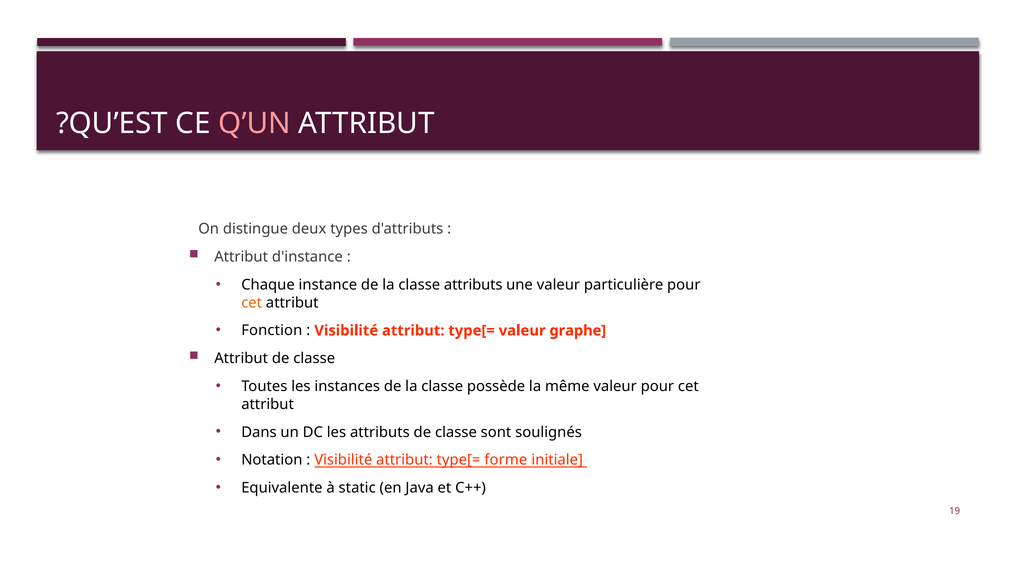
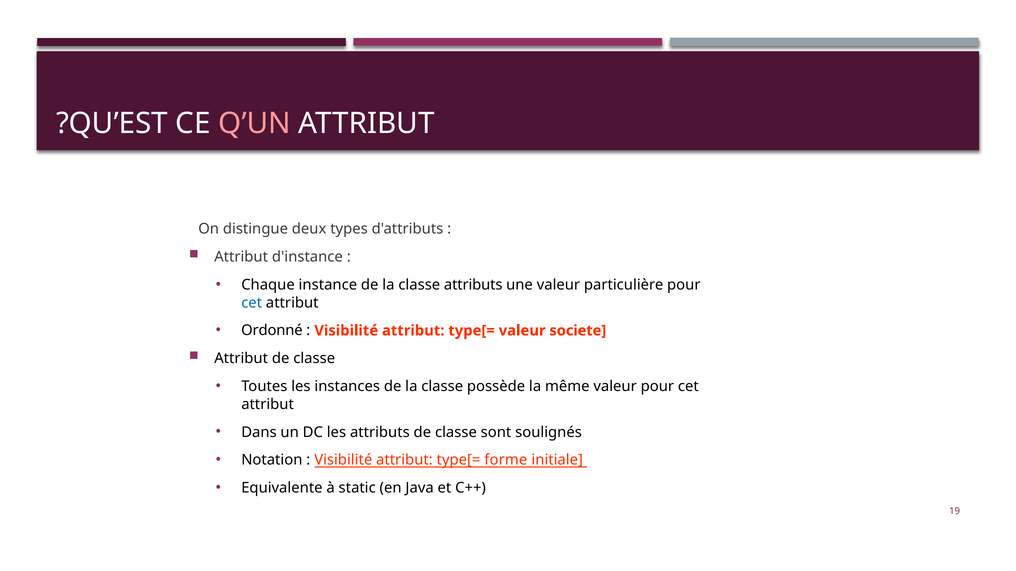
cet at (252, 303) colour: orange -> blue
Fonction: Fonction -> Ordonné
graphe: graphe -> societe
